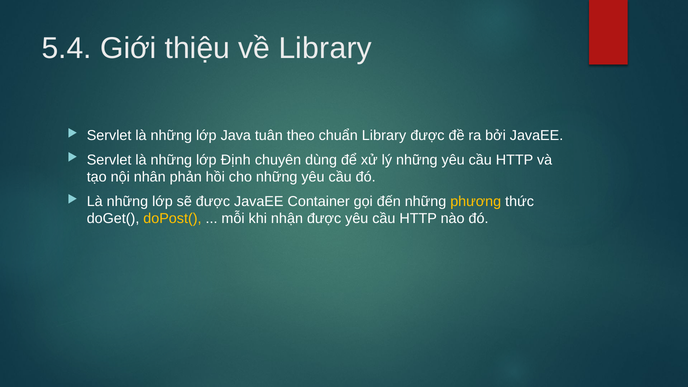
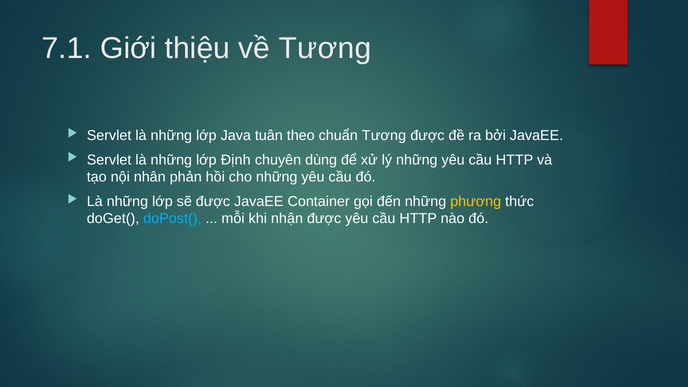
5.4: 5.4 -> 7.1
về Library: Library -> Tương
chuẩn Library: Library -> Tương
doPost( colour: yellow -> light blue
